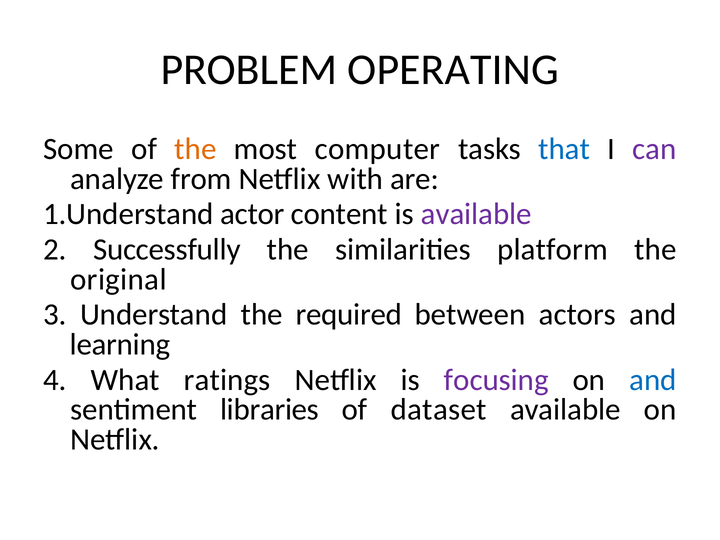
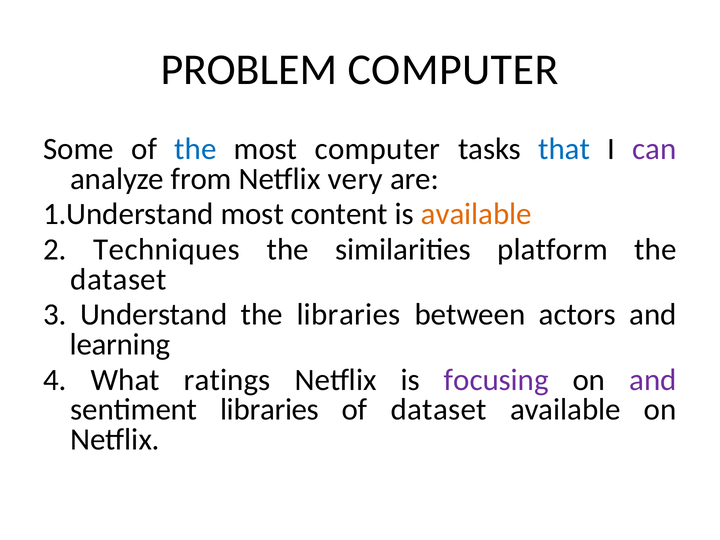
PROBLEM OPERATING: OPERATING -> COMPUTER
the at (195, 149) colour: orange -> blue
with: with -> very
1.Understand actor: actor -> most
available at (476, 214) colour: purple -> orange
Successfully: Successfully -> Techniques
original at (118, 279): original -> dataset
the required: required -> libraries
and at (653, 380) colour: blue -> purple
